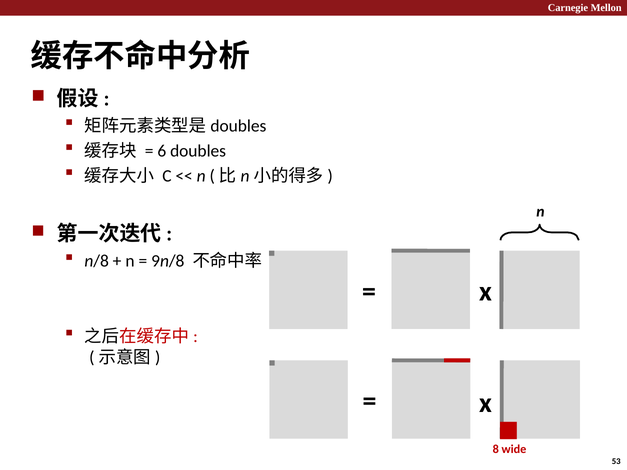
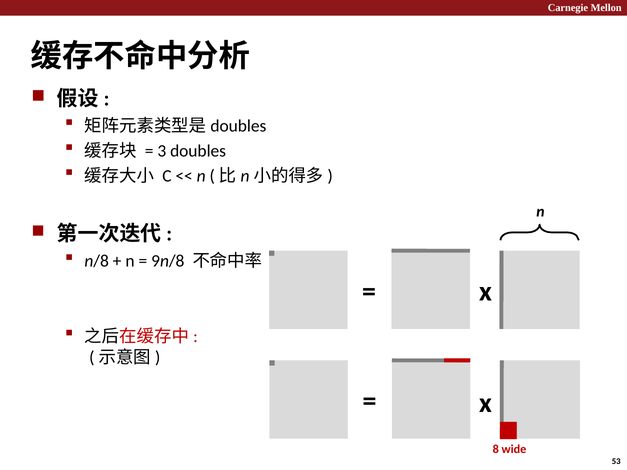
6: 6 -> 3
